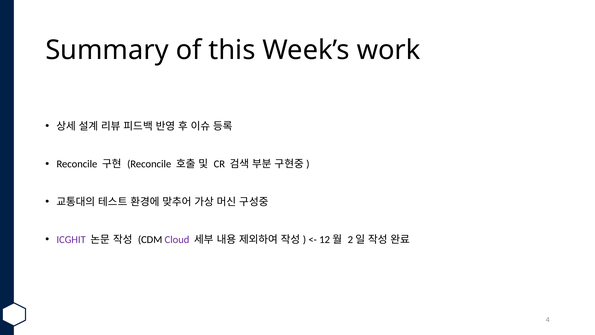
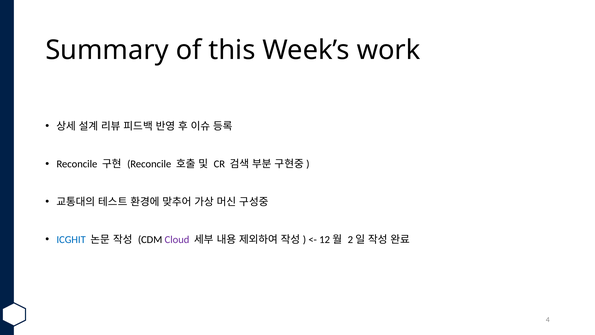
ICGHIT colour: purple -> blue
